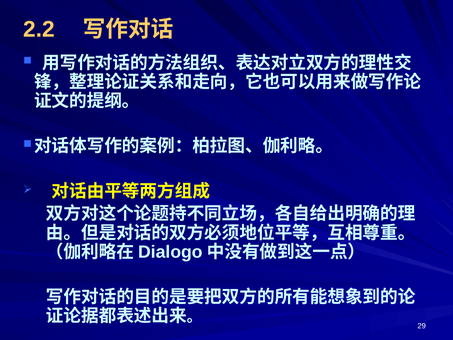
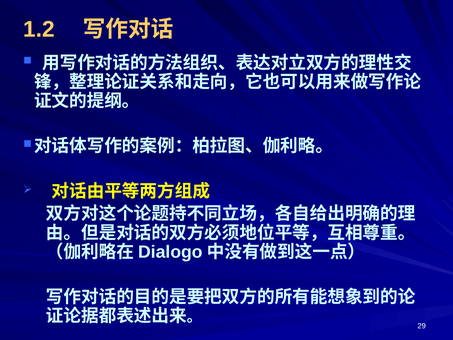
2.2: 2.2 -> 1.2
